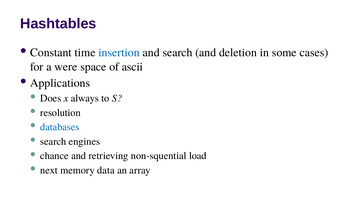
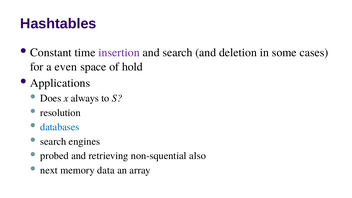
insertion colour: blue -> purple
were: were -> even
ascii: ascii -> hold
chance: chance -> probed
load: load -> also
